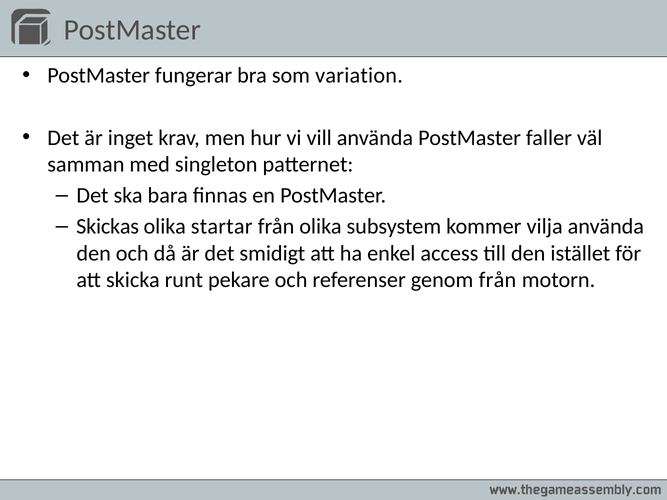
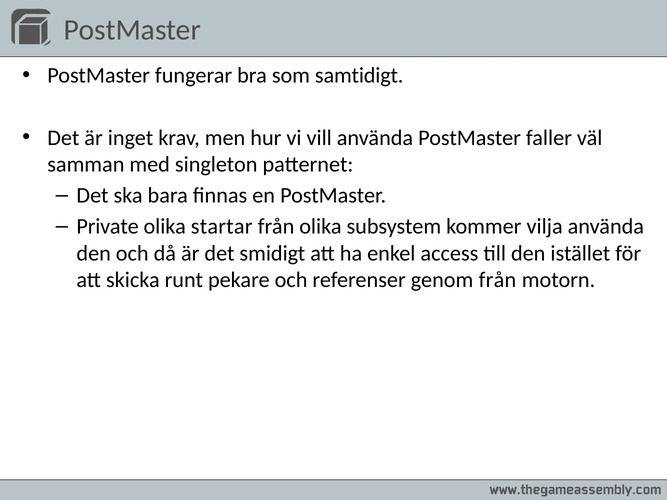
variation: variation -> samtidigt
Skickas: Skickas -> Private
